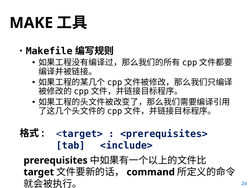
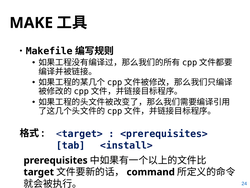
<include>: <include> -> <install>
